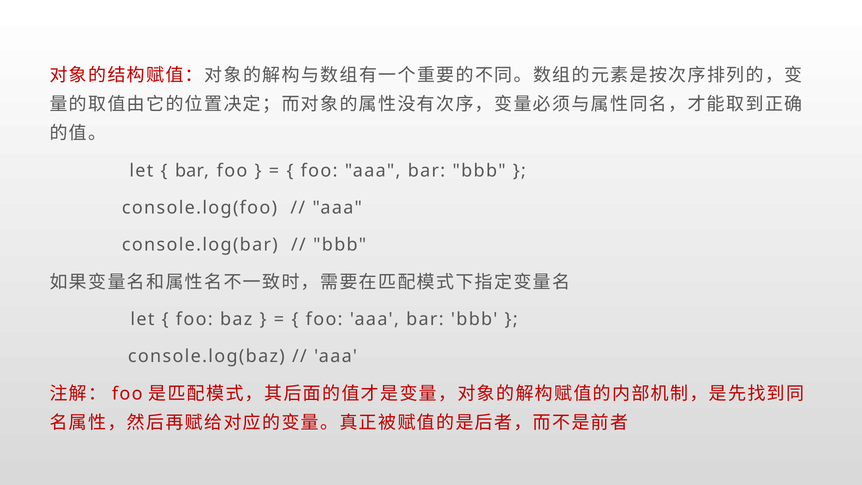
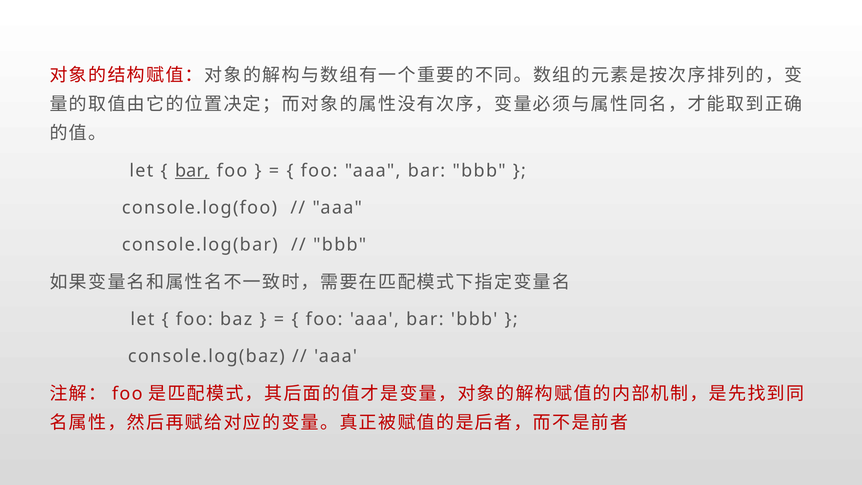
bar at (192, 171) underline: none -> present
